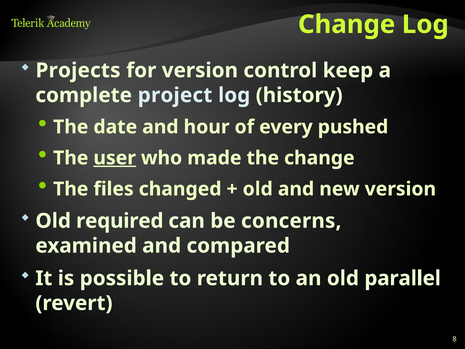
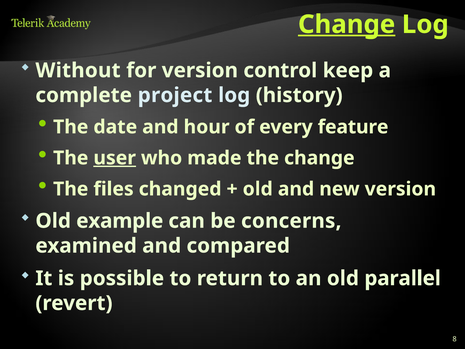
Change at (347, 24) underline: none -> present
Projects: Projects -> Without
pushed: pushed -> feature
required: required -> example
